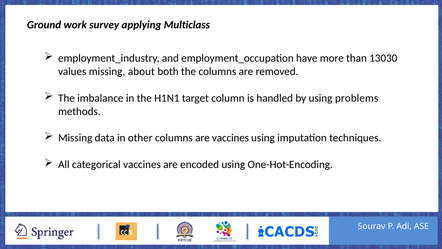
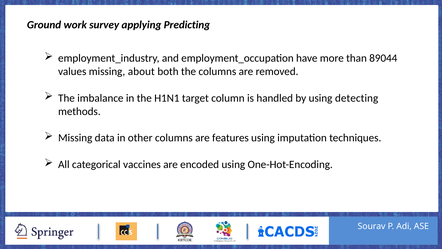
Multiclass: Multiclass -> Predicting
13030: 13030 -> 89044
problems: problems -> detecting
are vaccines: vaccines -> features
